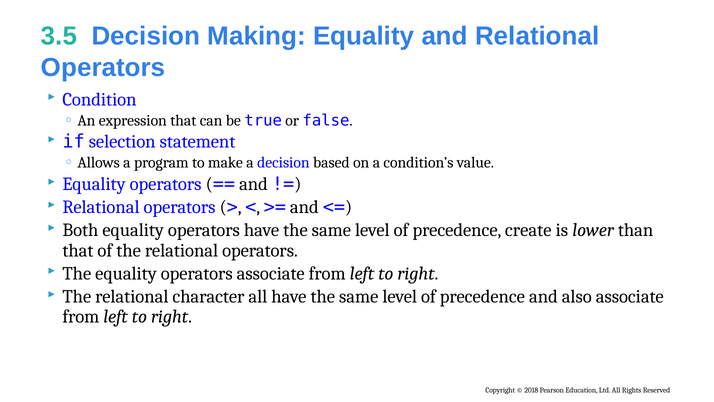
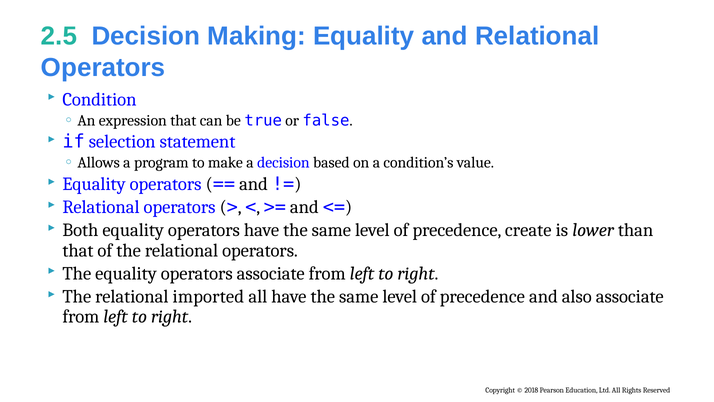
3.5: 3.5 -> 2.5
character: character -> imported
